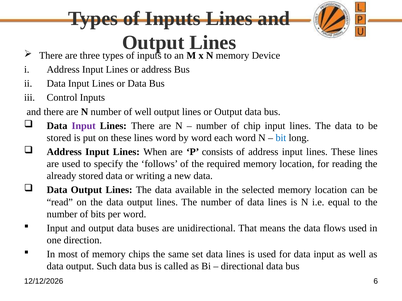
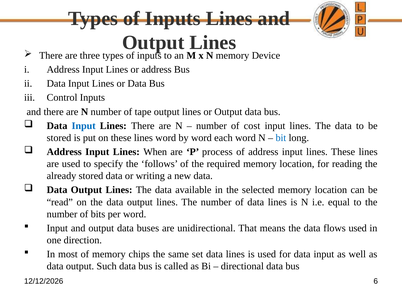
of well: well -> tape
Input at (84, 126) colour: purple -> blue
chip: chip -> cost
consists: consists -> process
